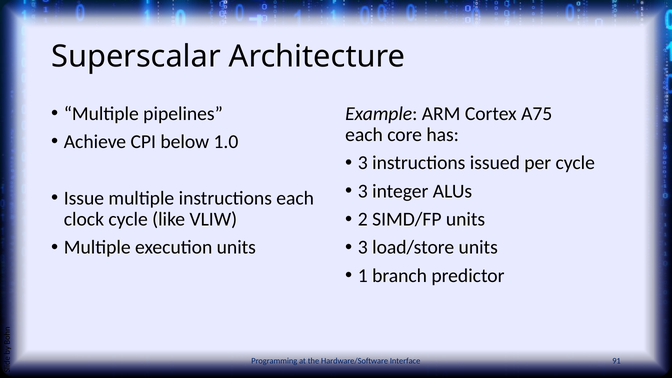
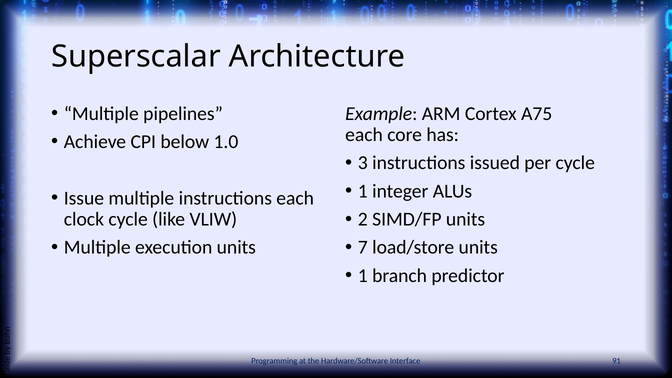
3 at (363, 191): 3 -> 1
3 at (363, 247): 3 -> 7
